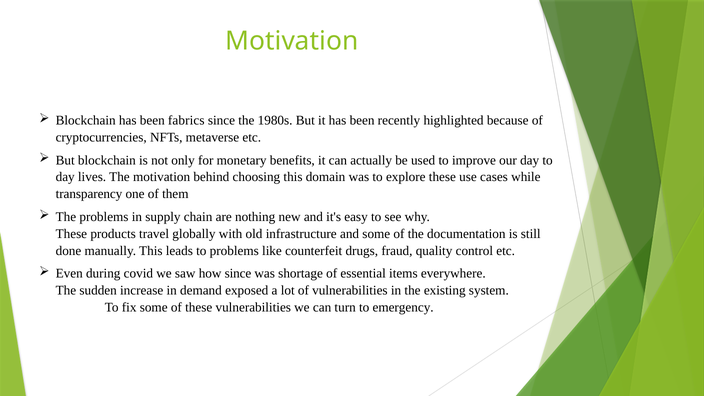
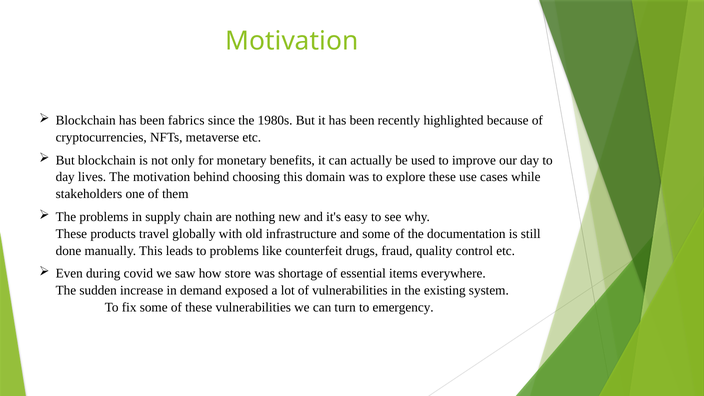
transparency: transparency -> stakeholders
how since: since -> store
